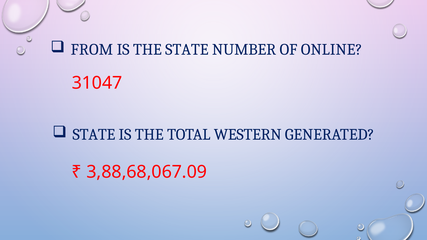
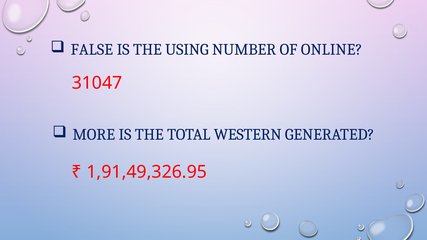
FROM: FROM -> FALSE
THE STATE: STATE -> USING
STATE at (94, 135): STATE -> MORE
3,88,68,067.09: 3,88,68,067.09 -> 1,91,49,326.95
